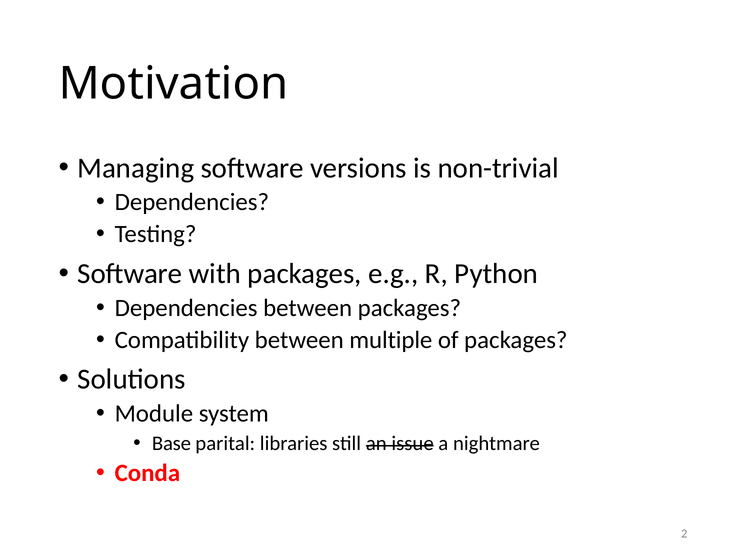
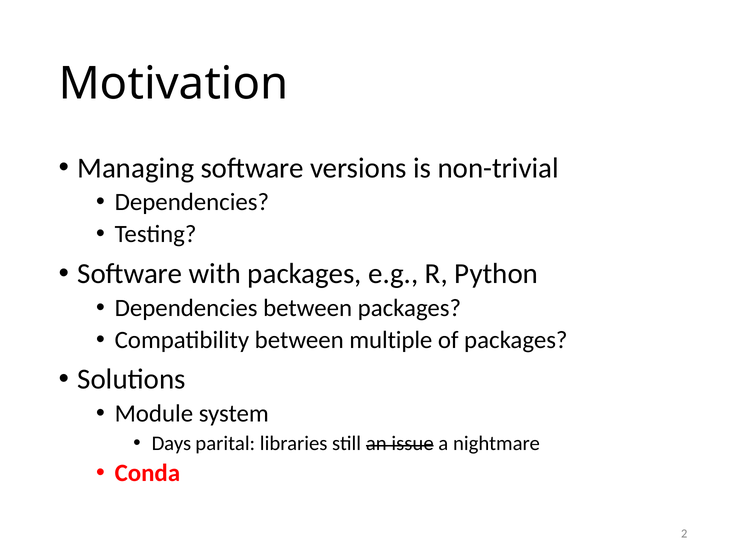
Base: Base -> Days
